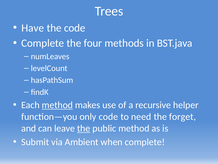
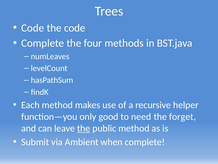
Have at (33, 28): Have -> Code
method at (57, 105) underline: present -> none
only code: code -> good
